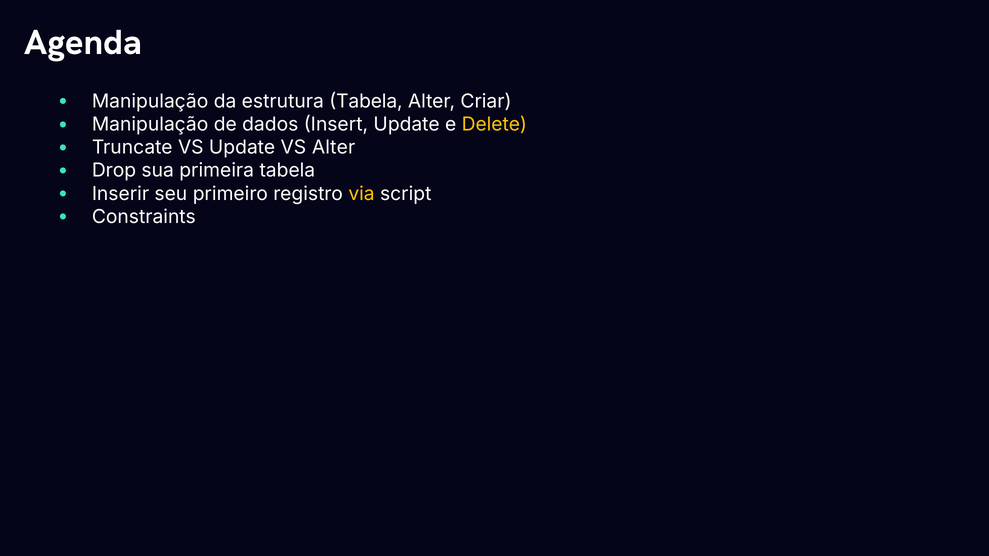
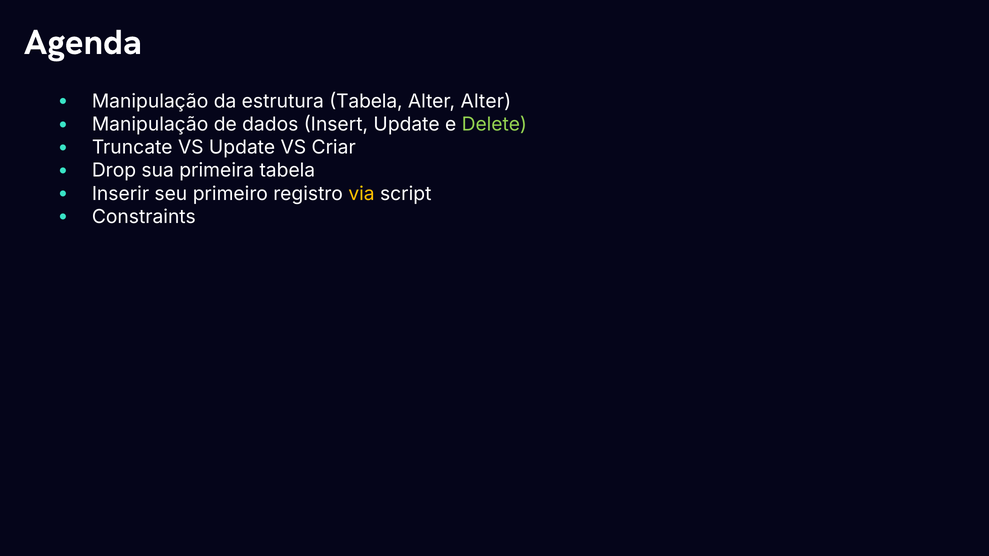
Alter Criar: Criar -> Alter
Delete colour: yellow -> light green
VS Alter: Alter -> Criar
